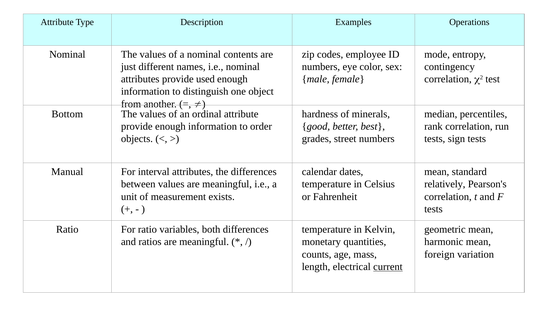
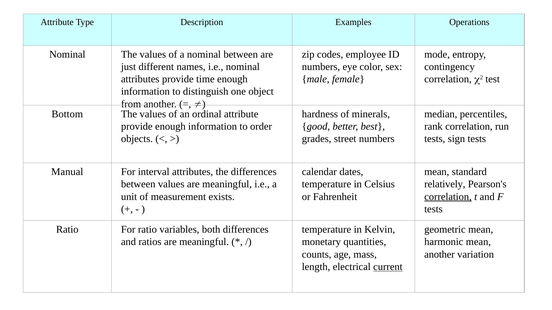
nominal contents: contents -> between
used: used -> time
correlation at (448, 197) underline: none -> present
foreign at (439, 255): foreign -> another
